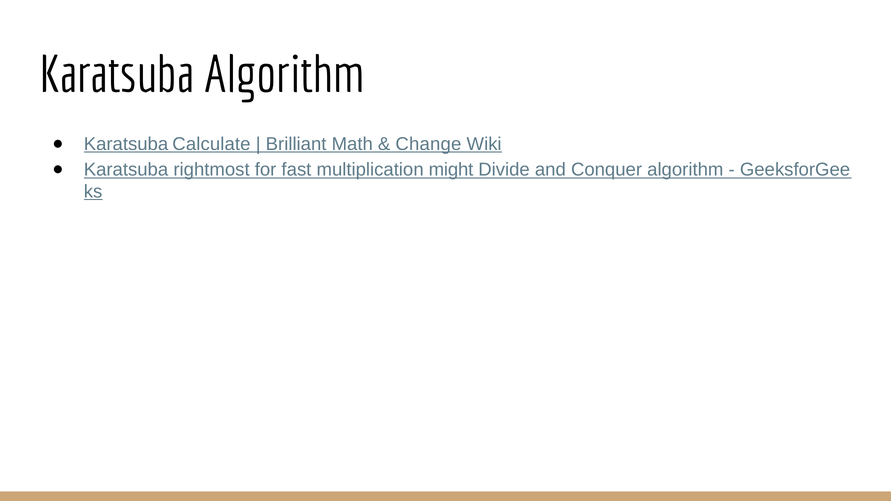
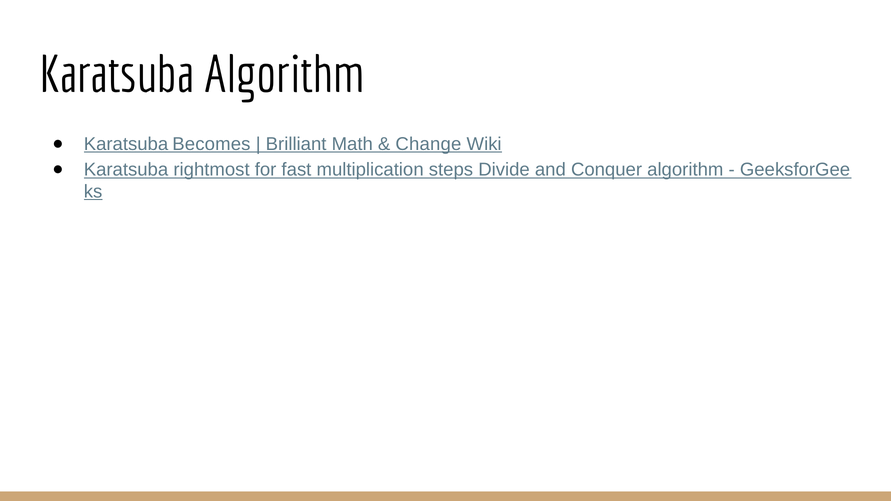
Calculate: Calculate -> Becomes
might: might -> steps
